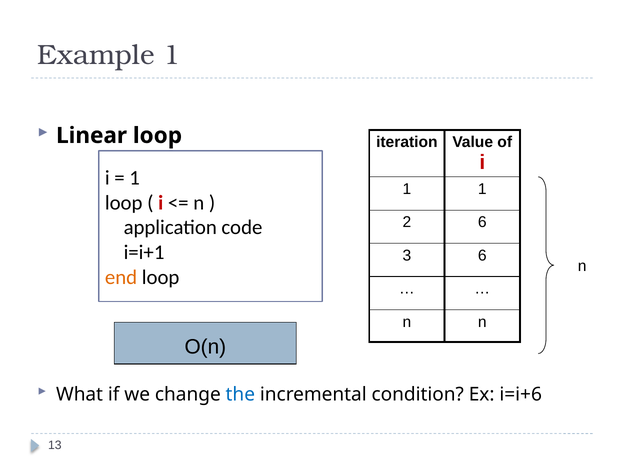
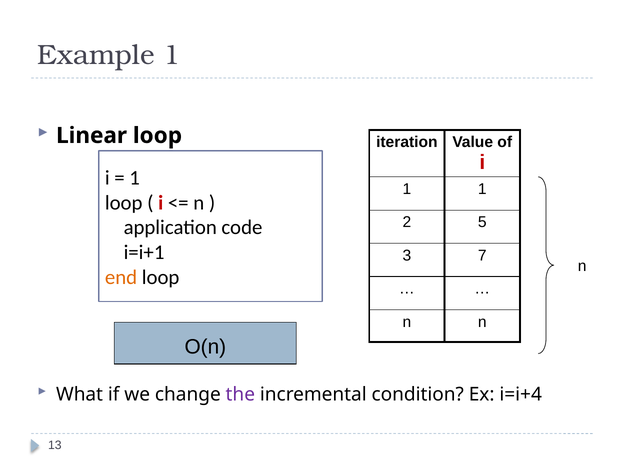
2 6: 6 -> 5
3 6: 6 -> 7
the colour: blue -> purple
i=i+6: i=i+6 -> i=i+4
